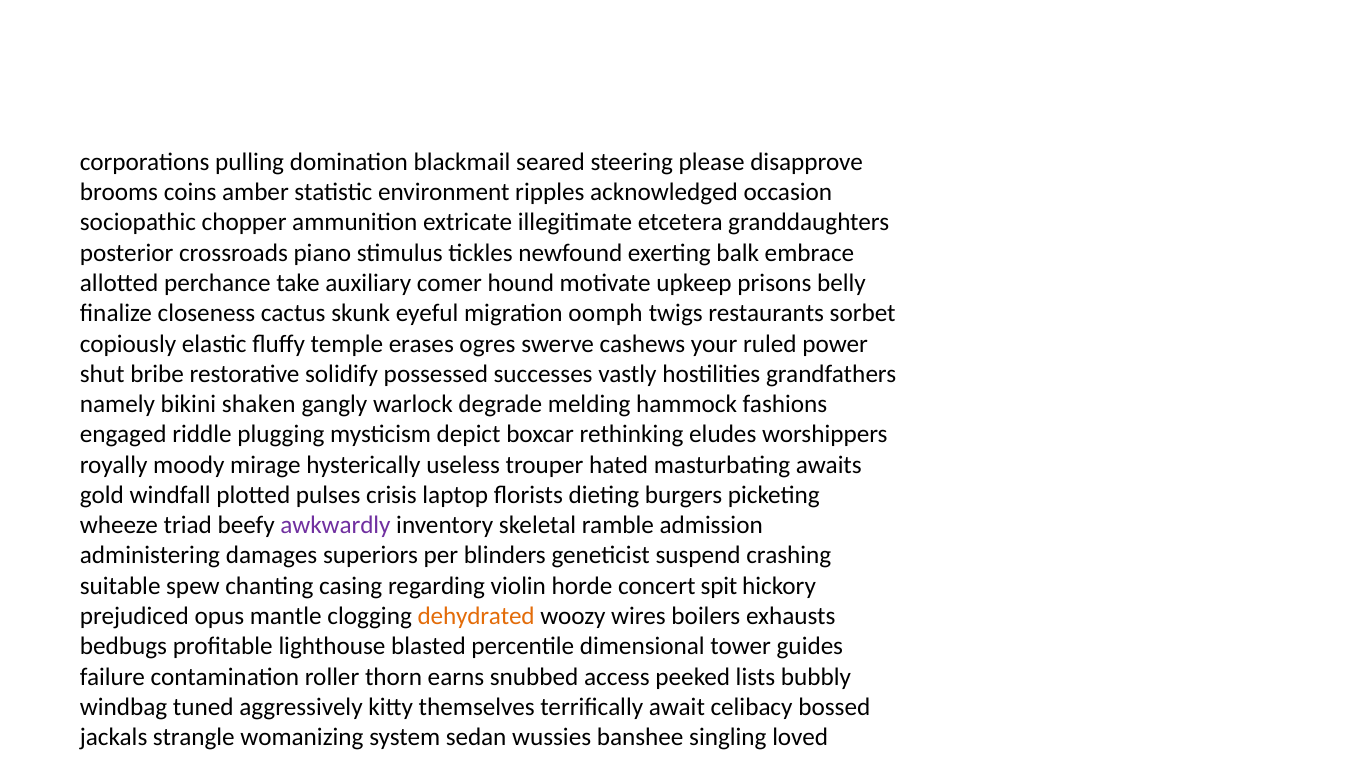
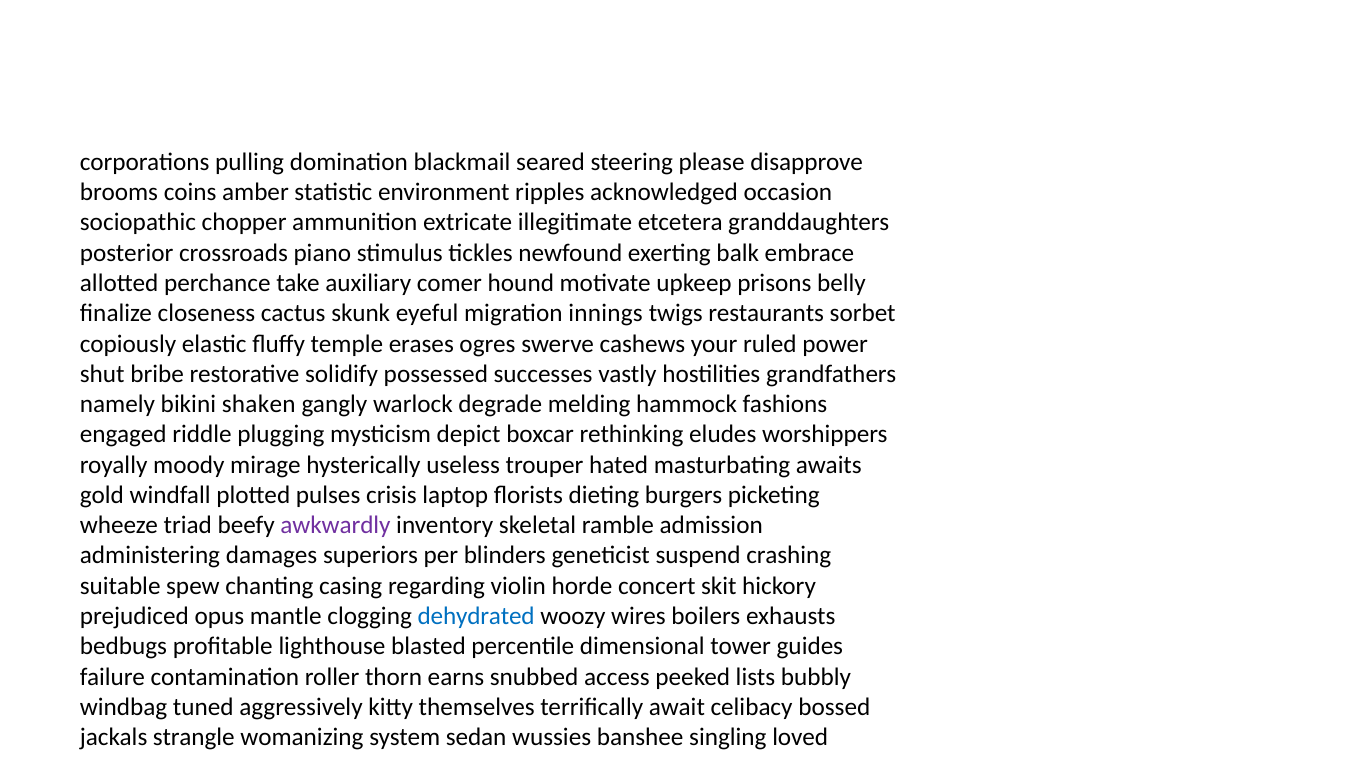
oomph: oomph -> innings
concert spit: spit -> skit
dehydrated colour: orange -> blue
